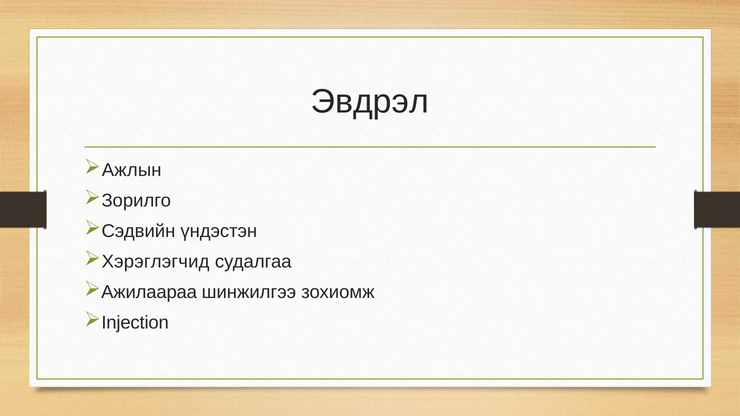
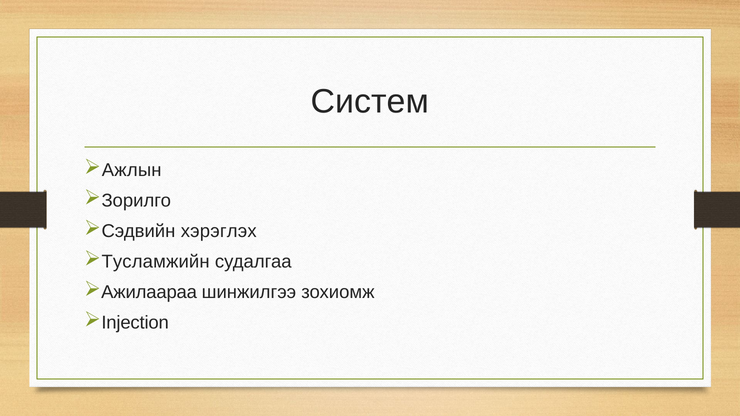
Эвдрэл: Эвдрэл -> Систем
үндэстэн: үндэстэн -> хэрэглэх
Хэрэглэгчид: Хэрэглэгчид -> Тусламжийн
